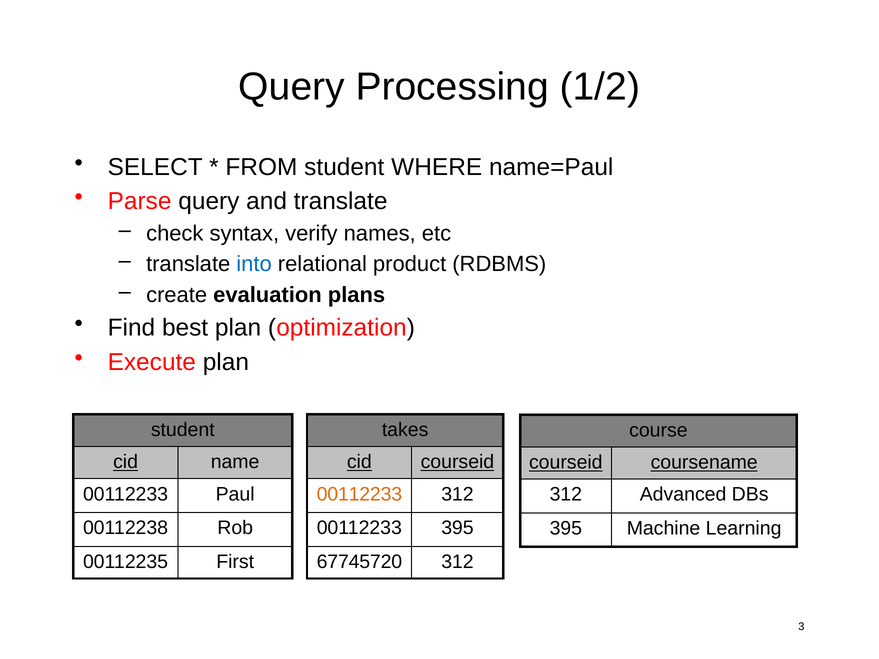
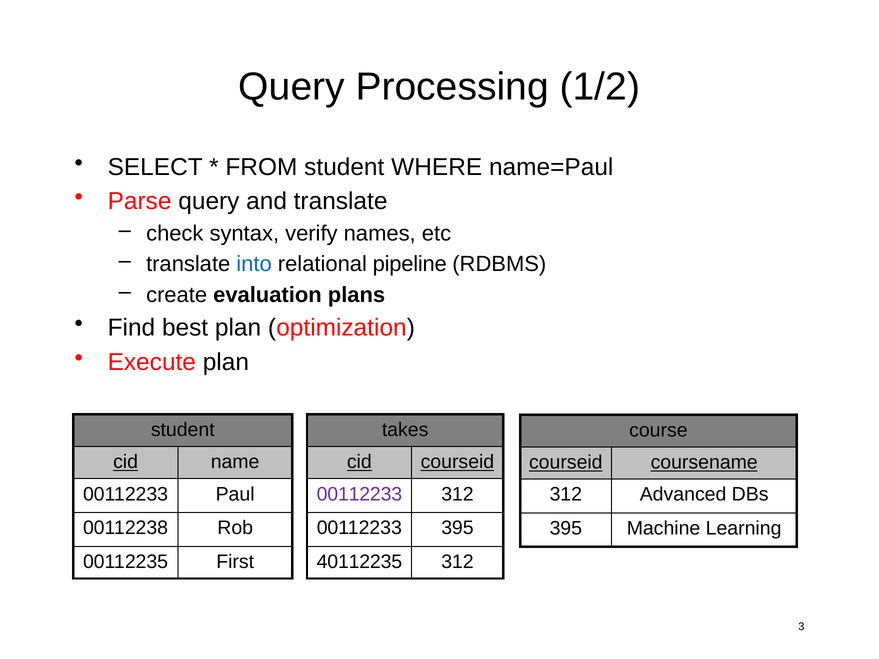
product: product -> pipeline
00112233 at (359, 494) colour: orange -> purple
67745720: 67745720 -> 40112235
